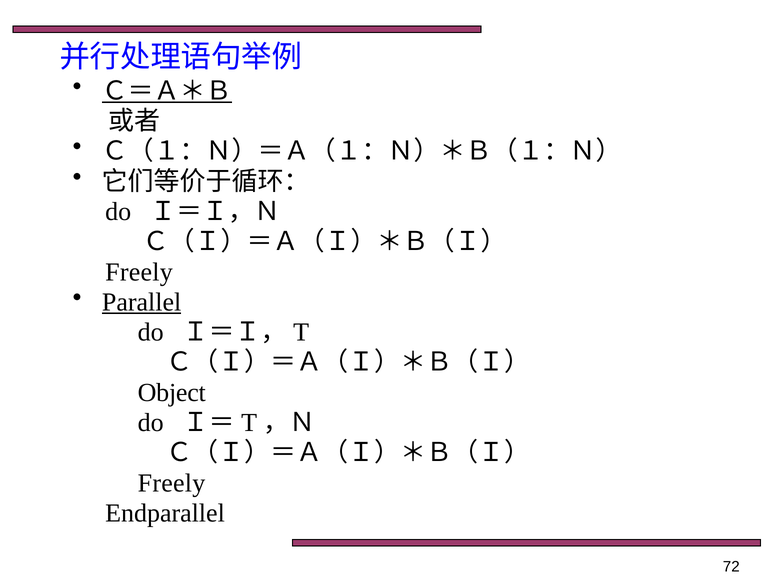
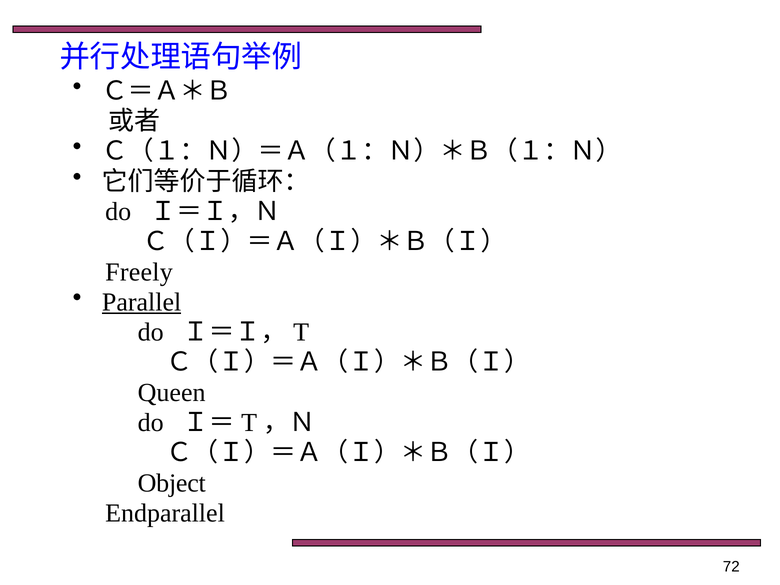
Ｃ＝Ａ＊Ｂ underline: present -> none
Object: Object -> Queen
Freely at (172, 483): Freely -> Object
